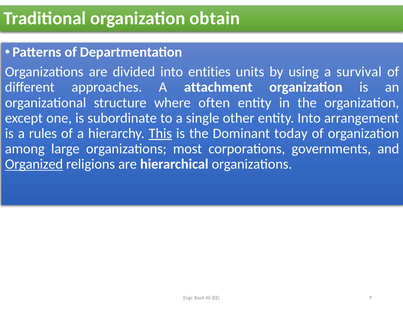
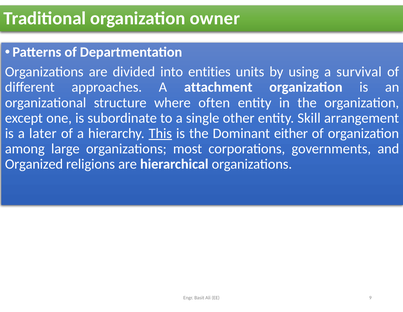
obtain: obtain -> owner
entity Into: Into -> Skill
rules: rules -> later
today: today -> either
Organized underline: present -> none
